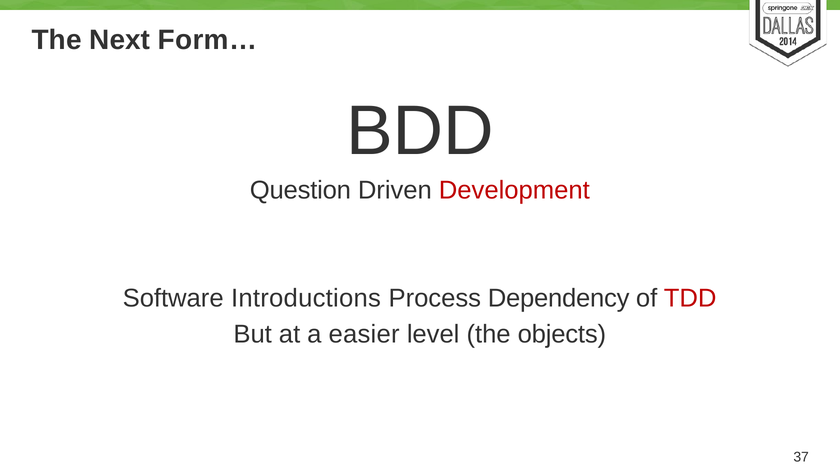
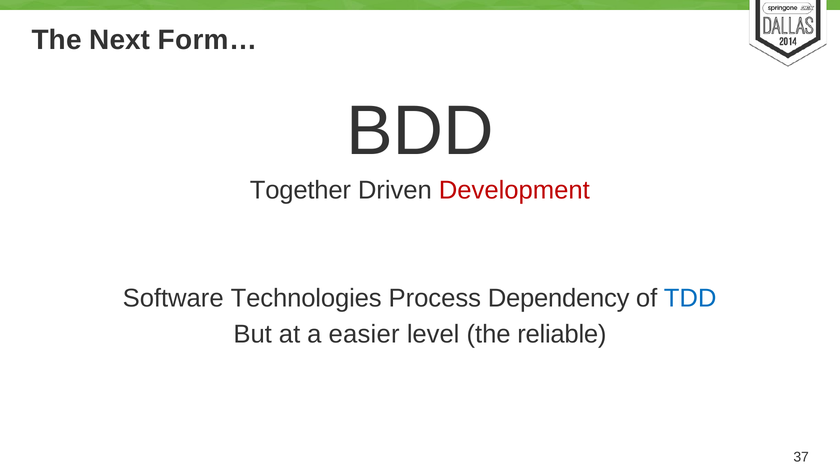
Question: Question -> Together
Introductions: Introductions -> Technologies
TDD colour: red -> blue
objects: objects -> reliable
